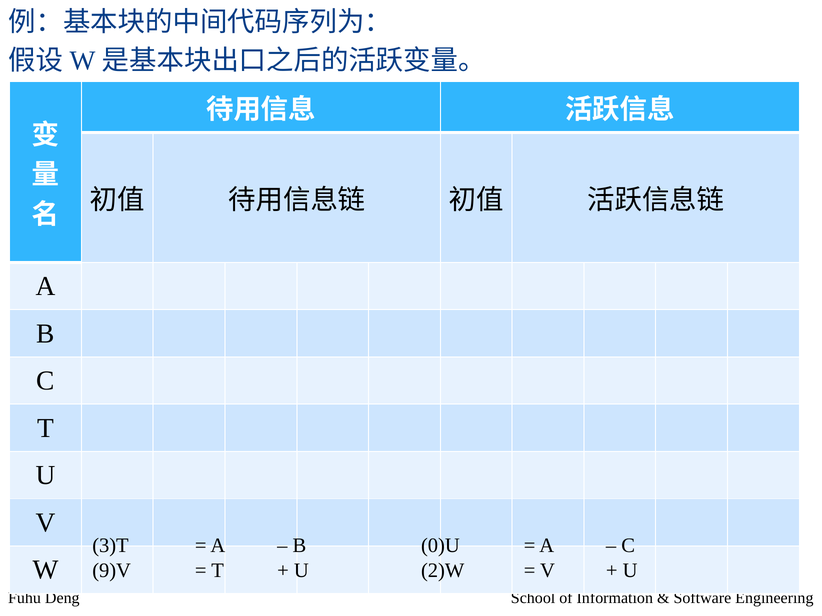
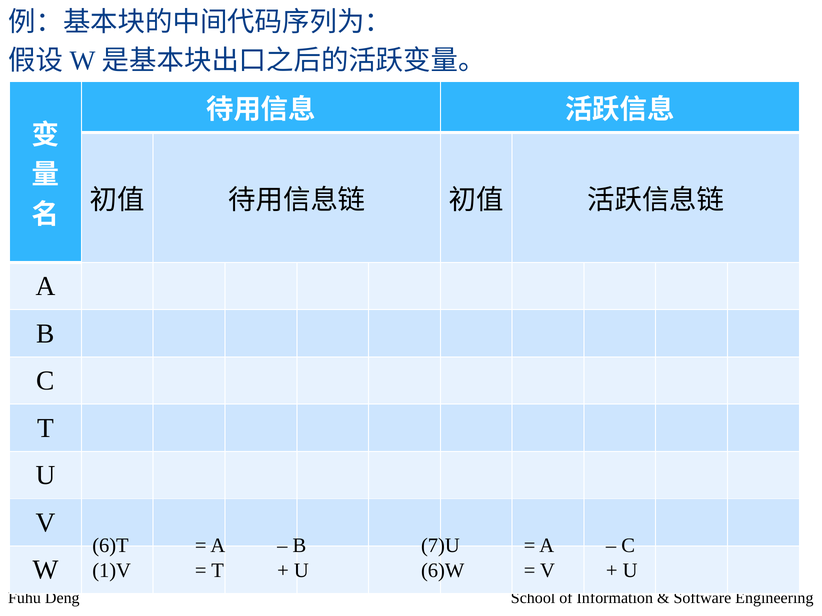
3)T: 3)T -> 6)T
0)U: 0)U -> 7)U
9)V: 9)V -> 1)V
2)W: 2)W -> 6)W
